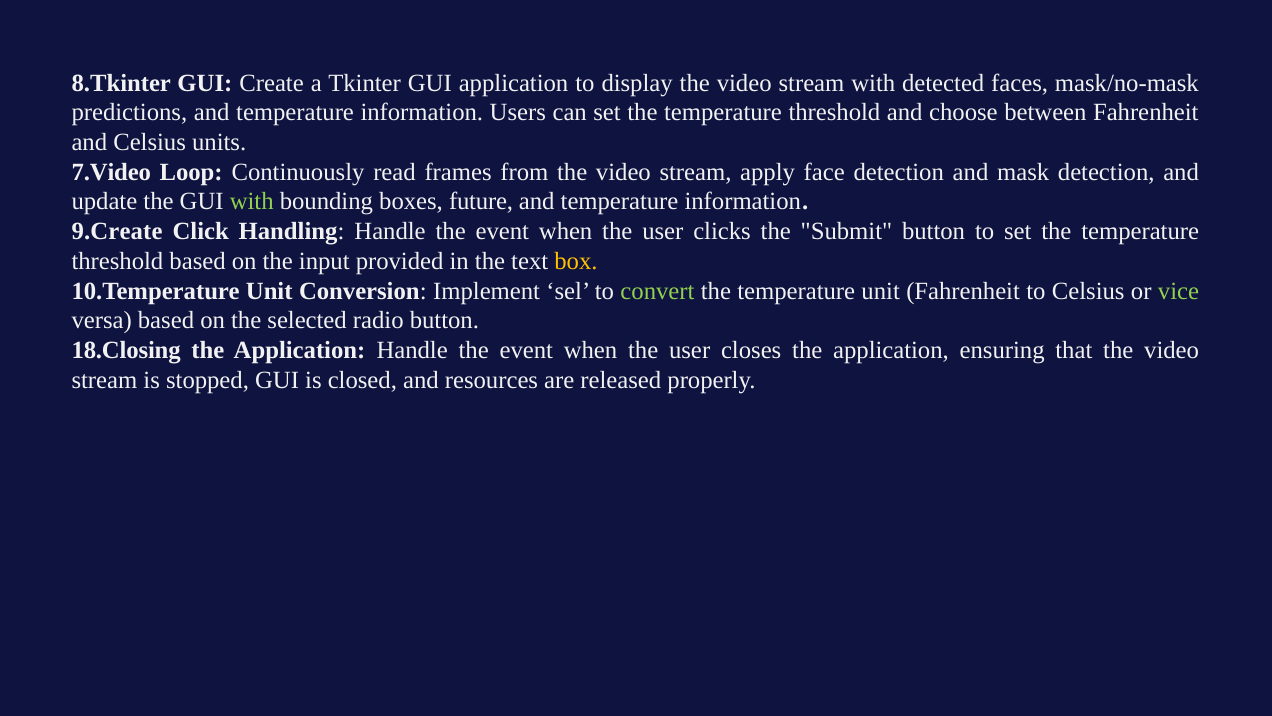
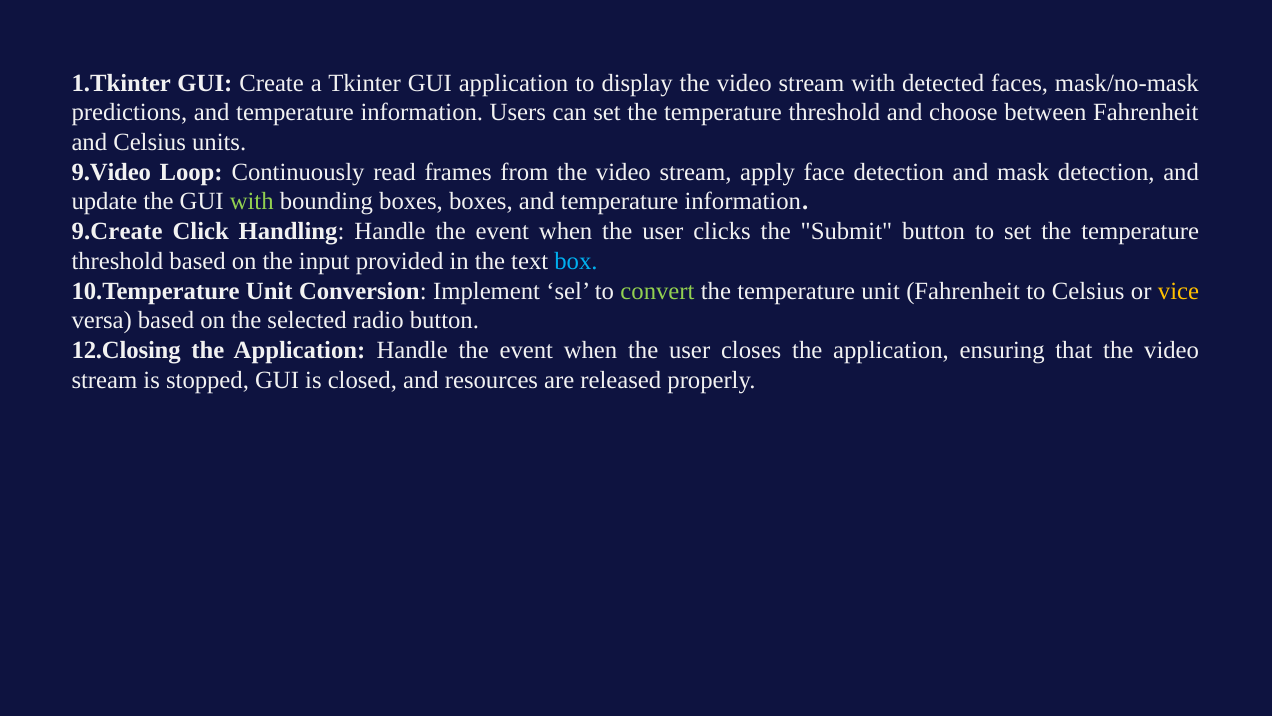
8.Tkinter: 8.Tkinter -> 1.Tkinter
7.Video: 7.Video -> 9.Video
boxes future: future -> boxes
box colour: yellow -> light blue
vice colour: light green -> yellow
18.Closing: 18.Closing -> 12.Closing
